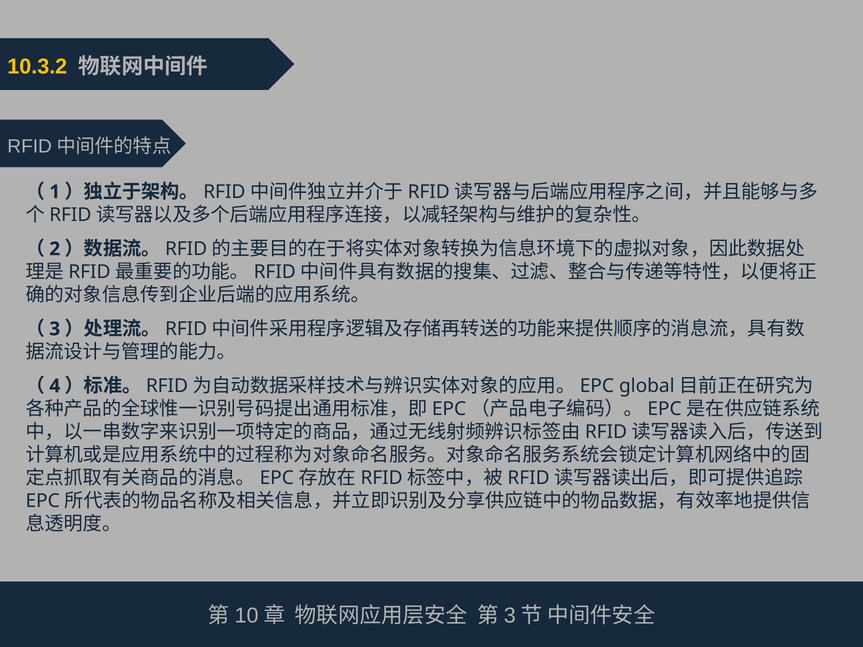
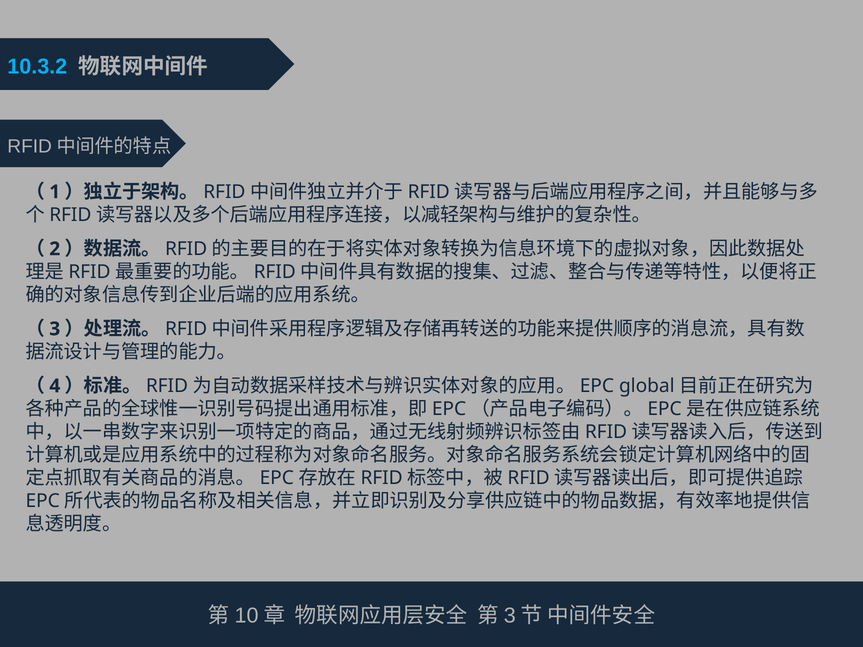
10.3.2 colour: yellow -> light blue
